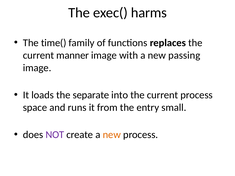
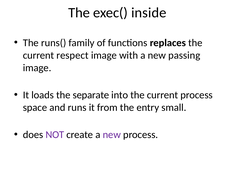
harms: harms -> inside
time(: time( -> runs(
manner: manner -> respect
new at (112, 135) colour: orange -> purple
